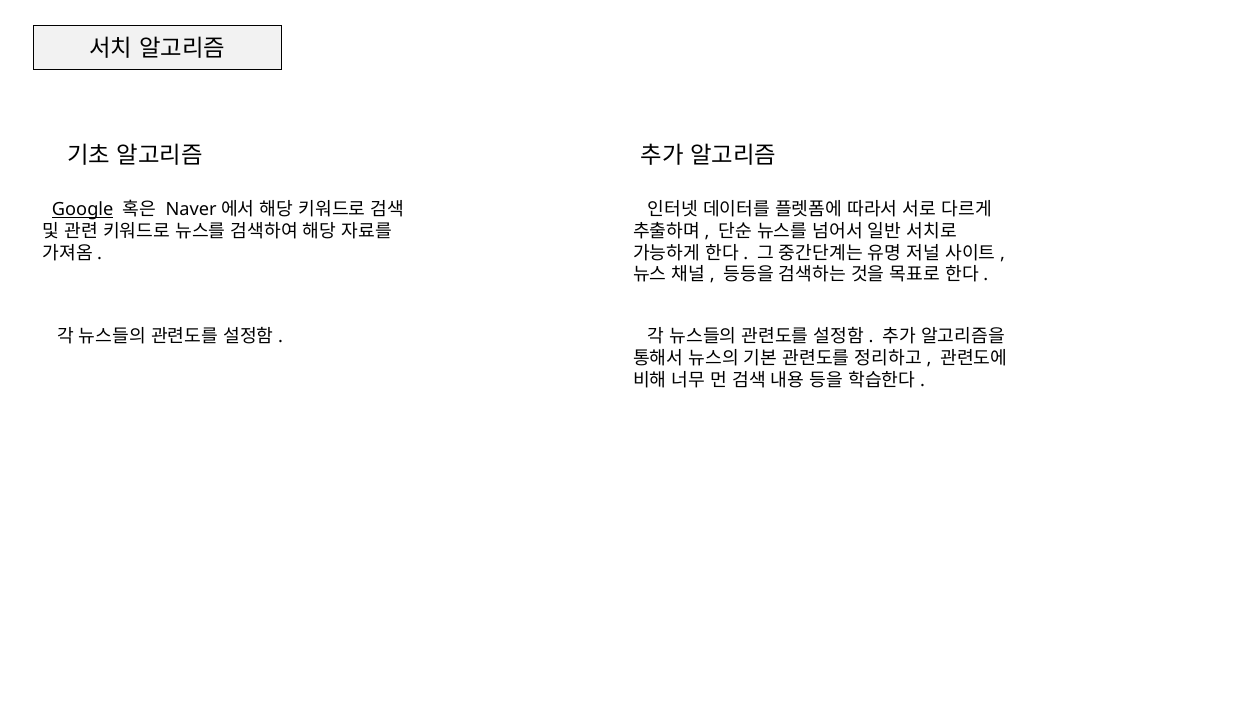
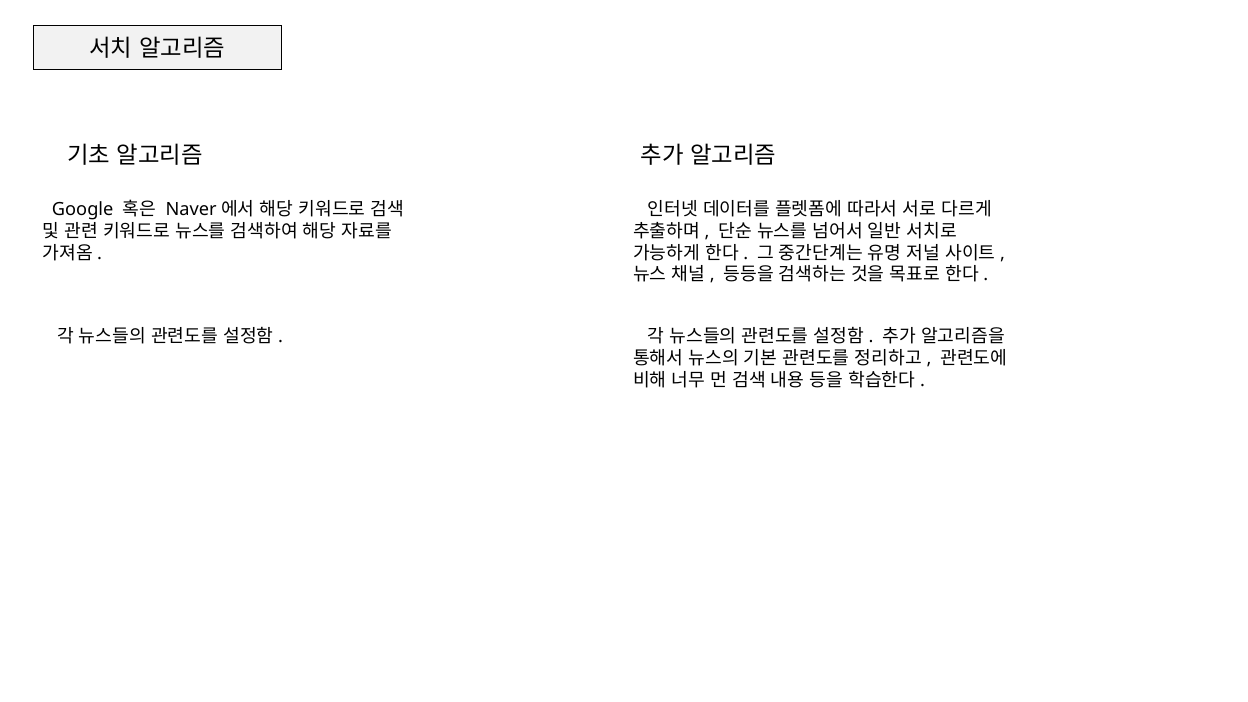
Google underline: present -> none
